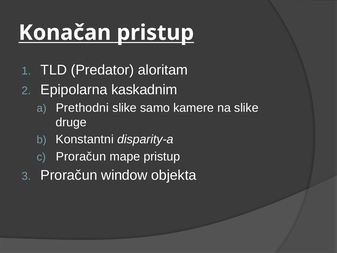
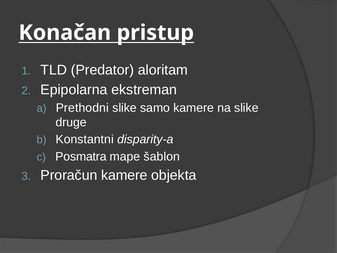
kaskadnim: kaskadnim -> ekstreman
Proračun at (81, 156): Proračun -> Posmatra
mape pristup: pristup -> šablon
Proračun window: window -> kamere
